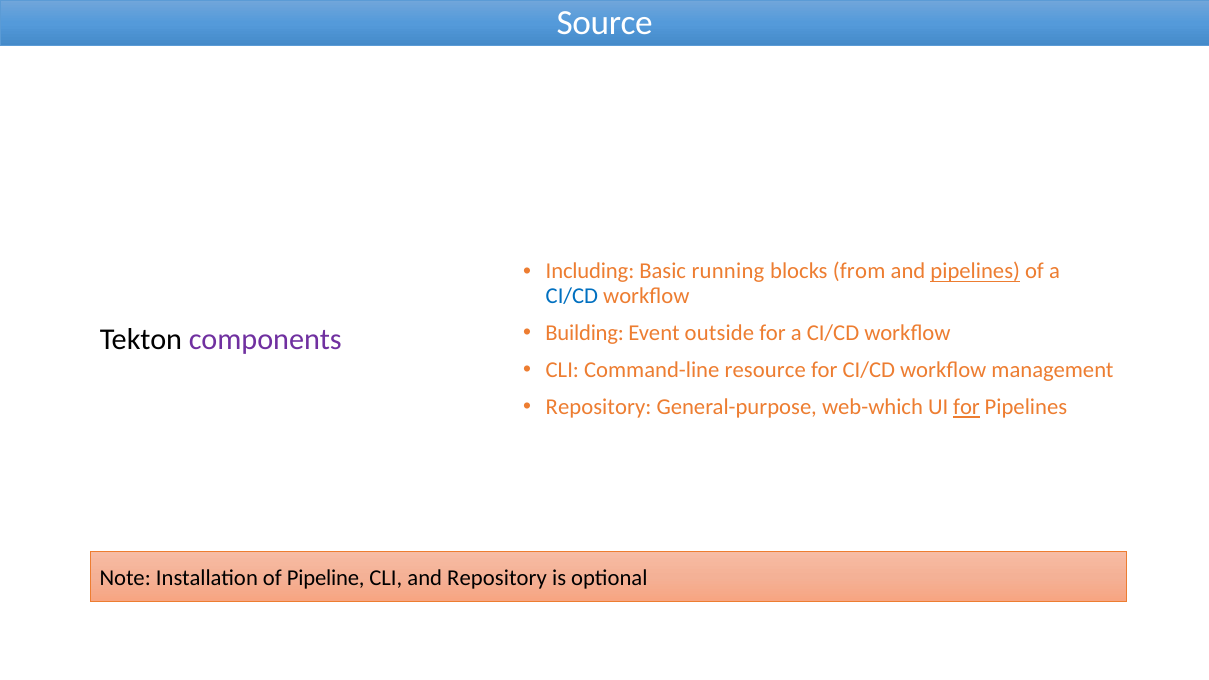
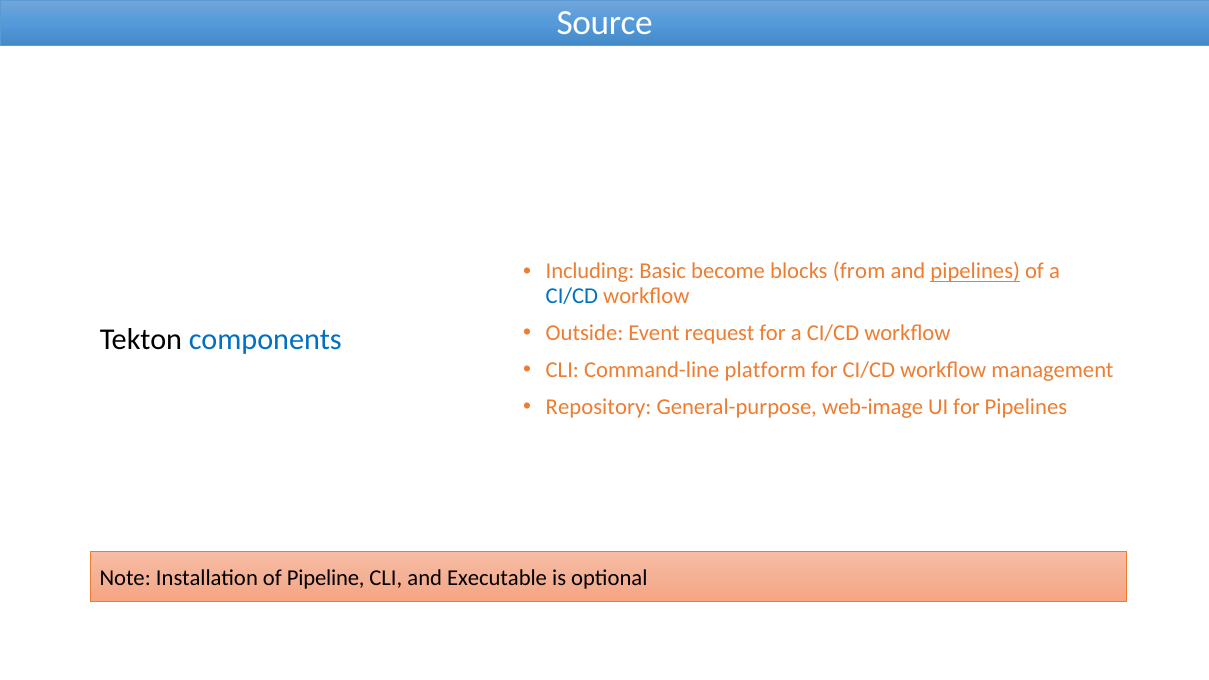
running: running -> become
Building: Building -> Outside
outside: outside -> request
components colour: purple -> blue
resource: resource -> platform
web-which: web-which -> web-image
for at (966, 407) underline: present -> none
and Repository: Repository -> Executable
